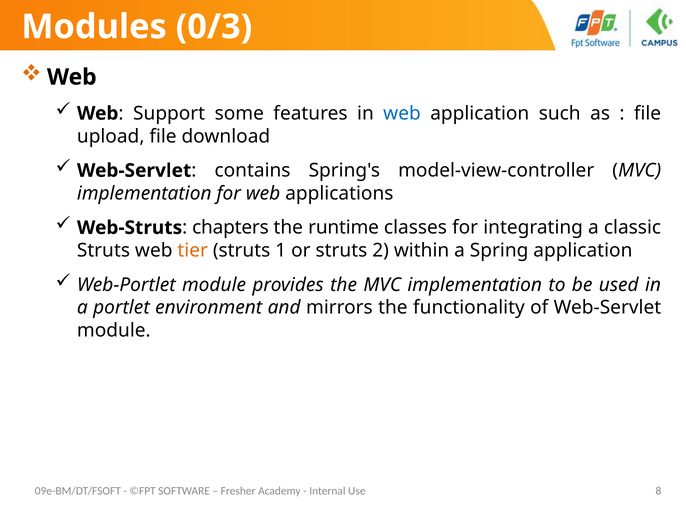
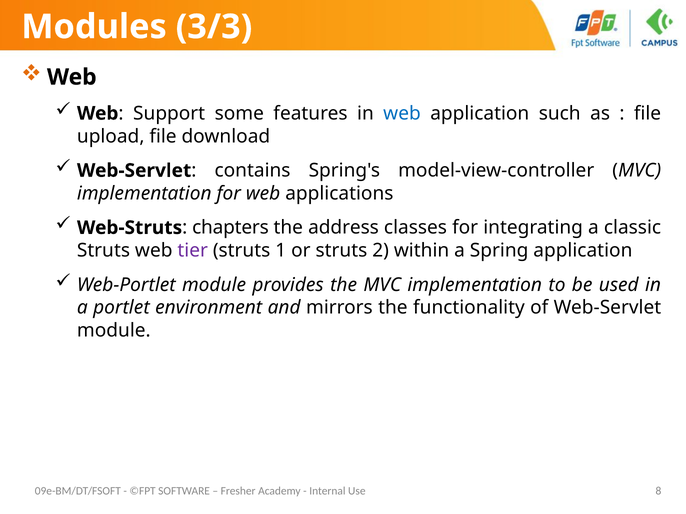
0/3: 0/3 -> 3/3
runtime: runtime -> address
tier colour: orange -> purple
